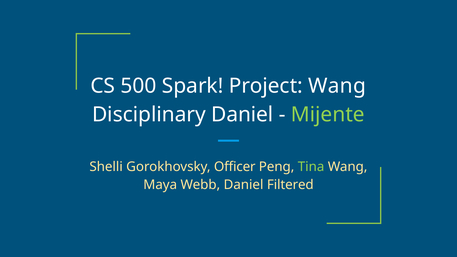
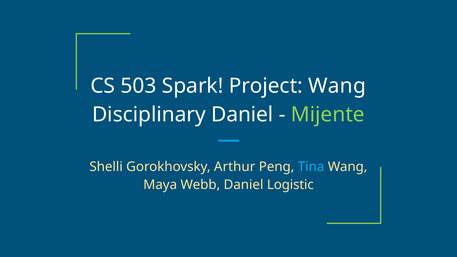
500: 500 -> 503
Officer: Officer -> Arthur
Tina colour: light green -> light blue
Filtered: Filtered -> Logistic
